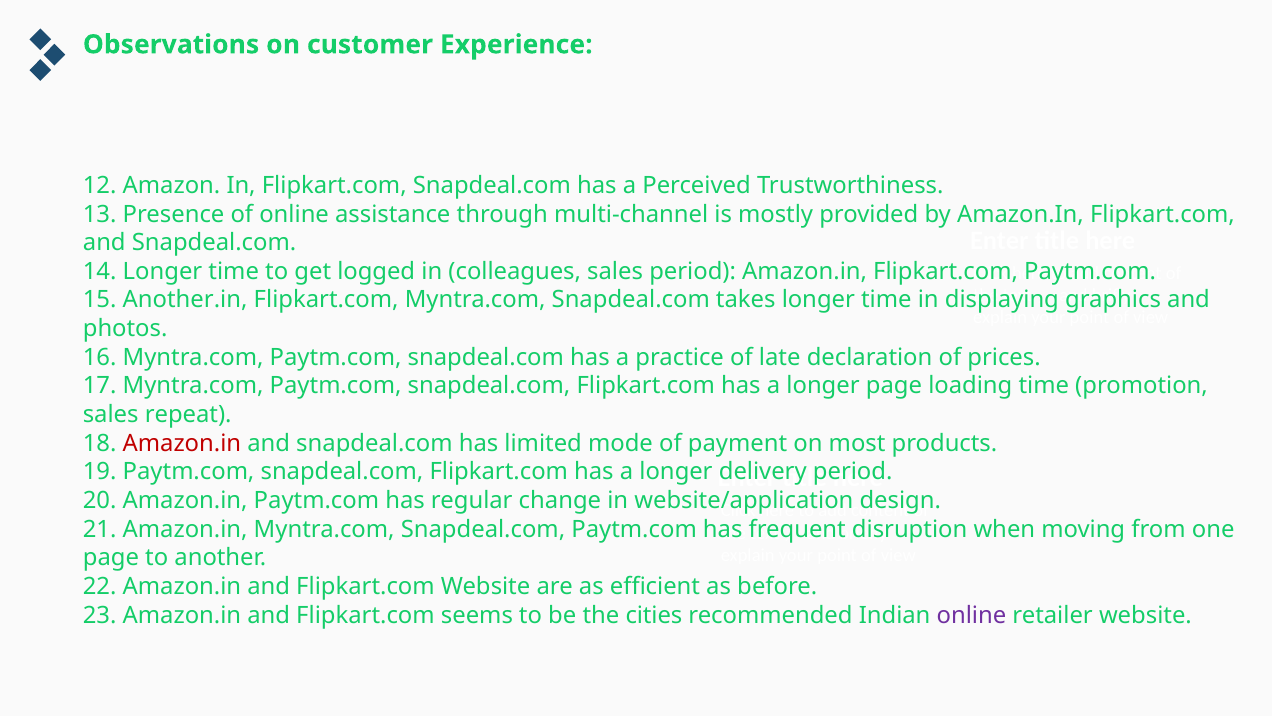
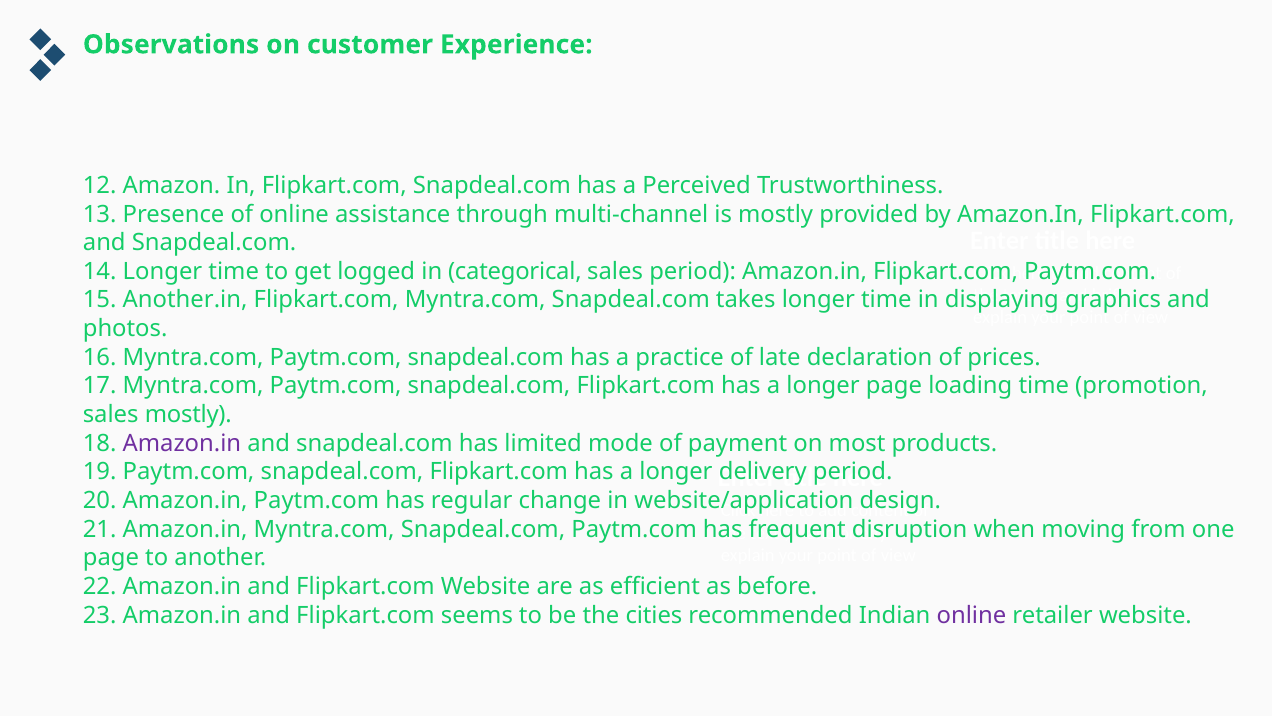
colleagues: colleagues -> categorical
sales repeat: repeat -> mostly
Amazon.in at (182, 443) colour: red -> purple
